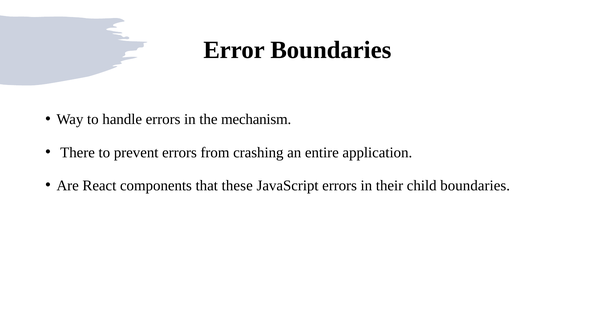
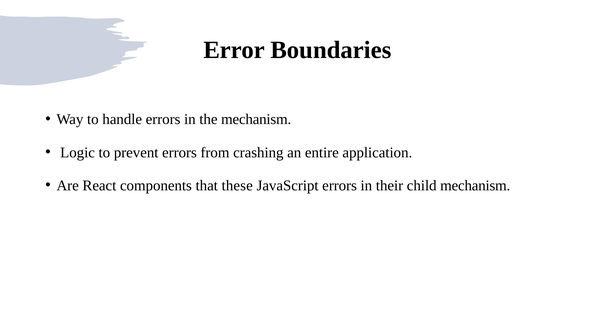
There: There -> Logic
child boundaries: boundaries -> mechanism
